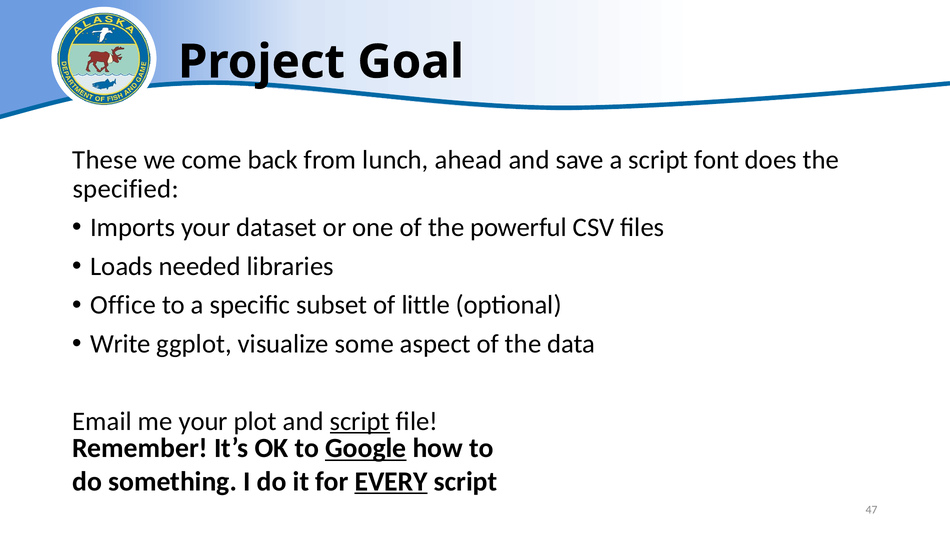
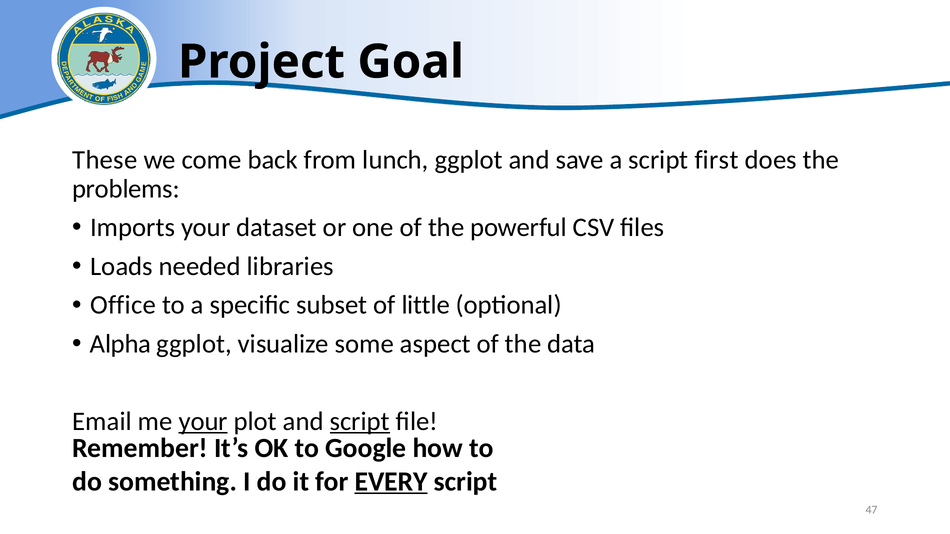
lunch ahead: ahead -> ggplot
font: font -> first
specified: specified -> problems
Write: Write -> Alpha
your at (203, 422) underline: none -> present
Google underline: present -> none
